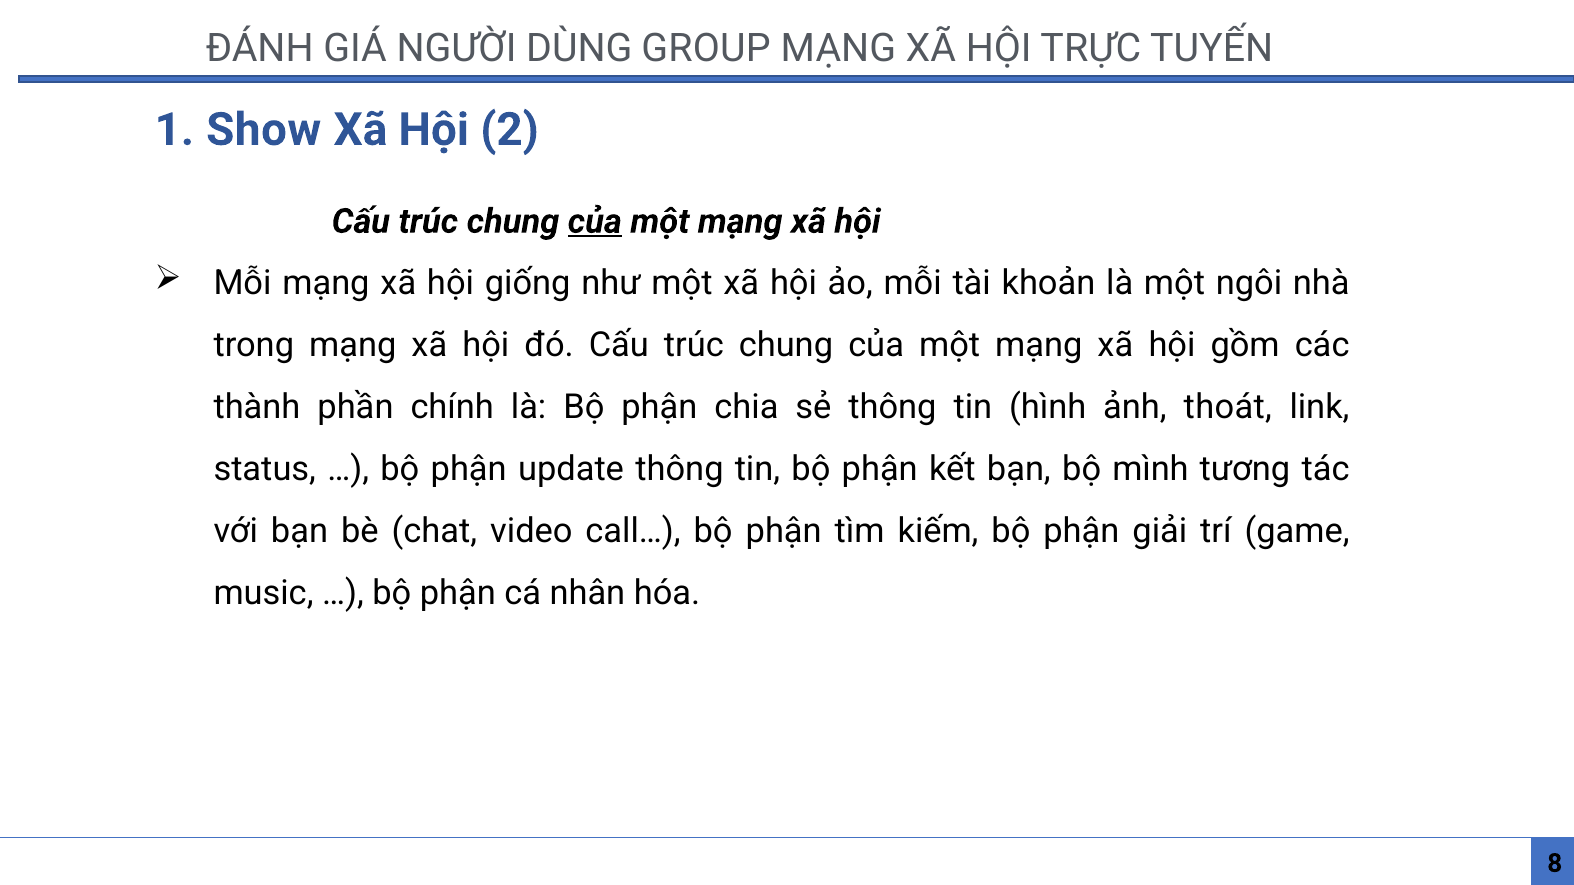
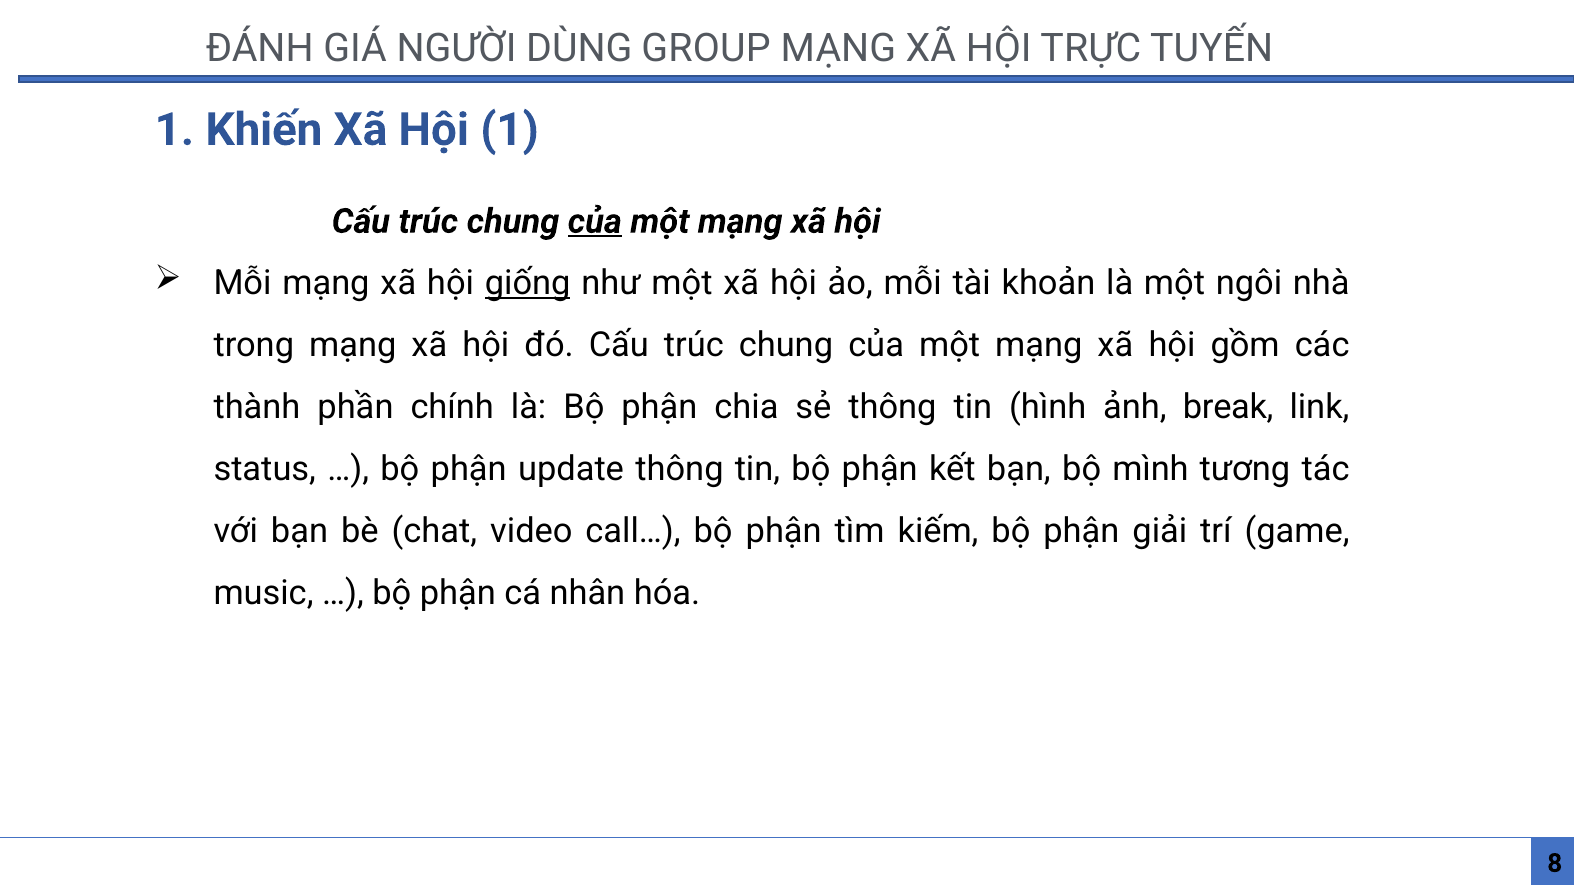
Show: Show -> Khiến
Hội 2: 2 -> 1
giống underline: none -> present
thoát: thoát -> break
